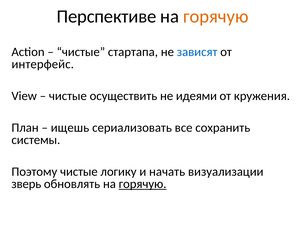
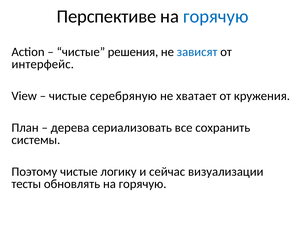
горячую at (216, 16) colour: orange -> blue
стартапа: стартапа -> решения
осуществить: осуществить -> серебряную
идеями: идеями -> хватает
ищешь: ищешь -> дерева
начать: начать -> сейчас
зверь: зверь -> тесты
горячую at (143, 184) underline: present -> none
